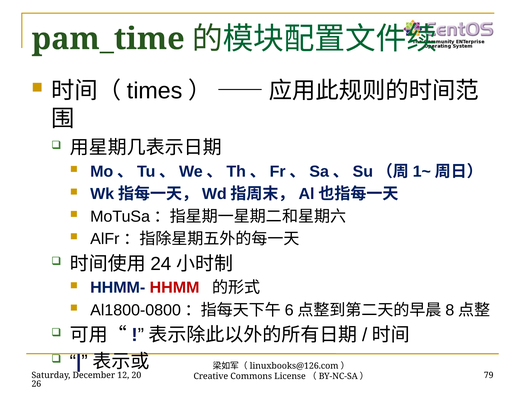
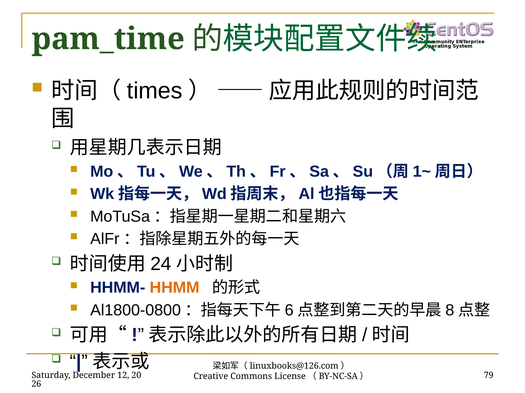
HHMM colour: red -> orange
